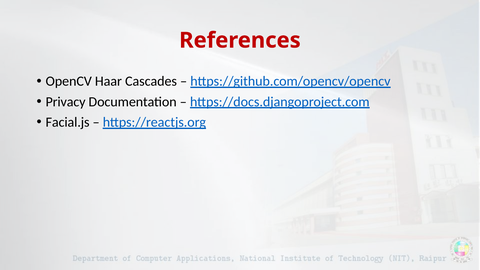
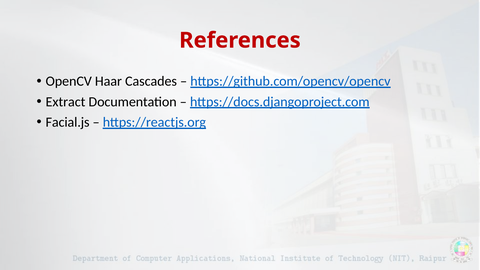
Privacy: Privacy -> Extract
